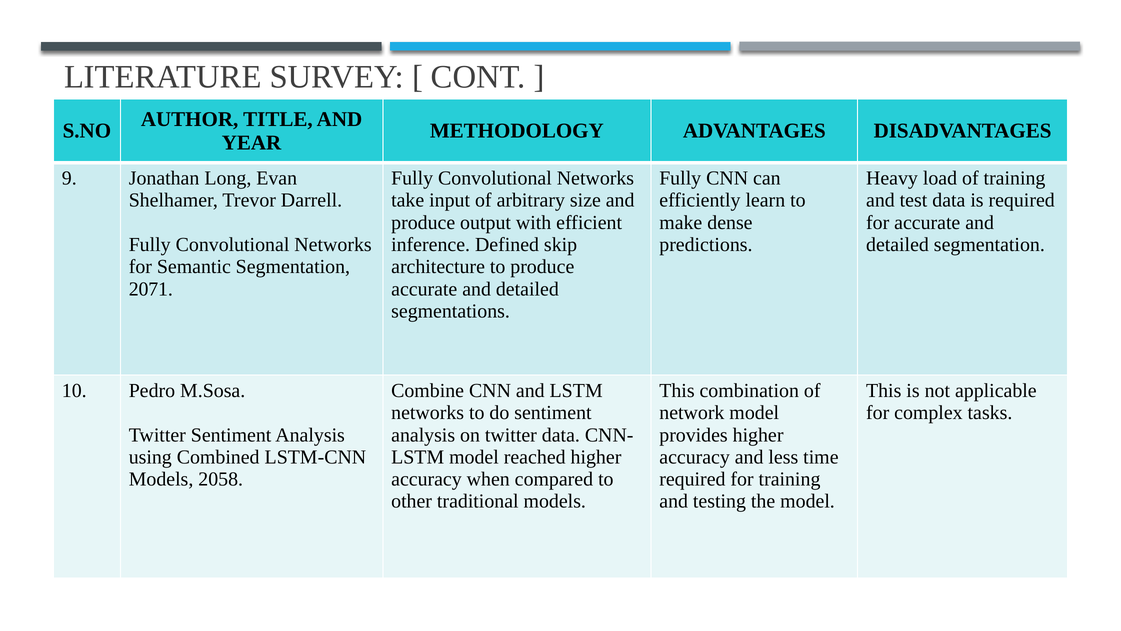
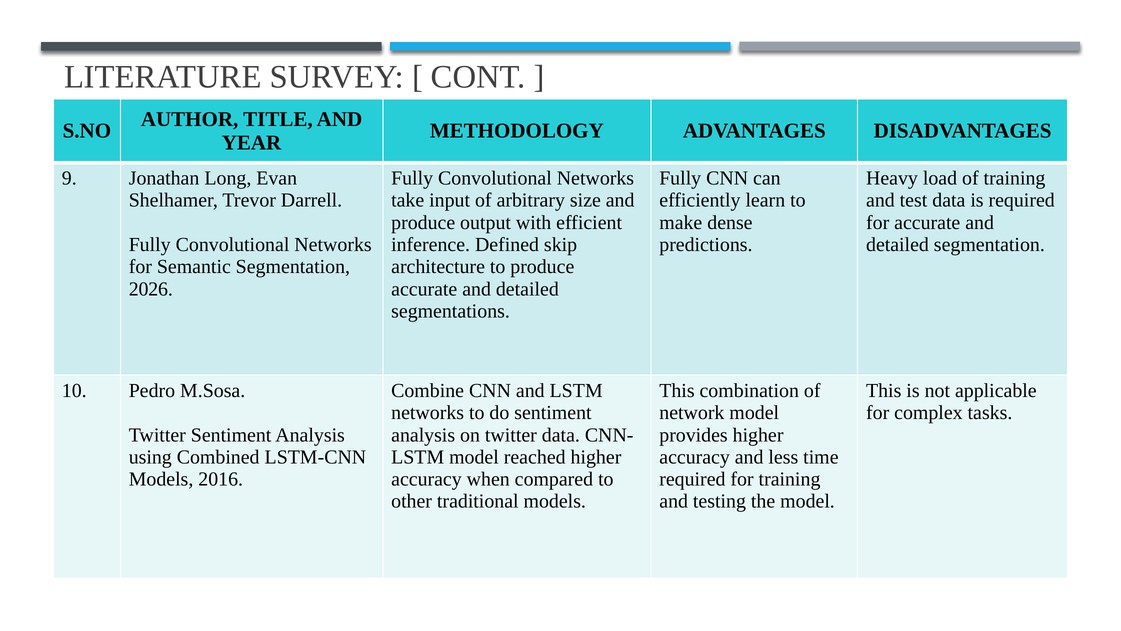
2071: 2071 -> 2026
2058: 2058 -> 2016
